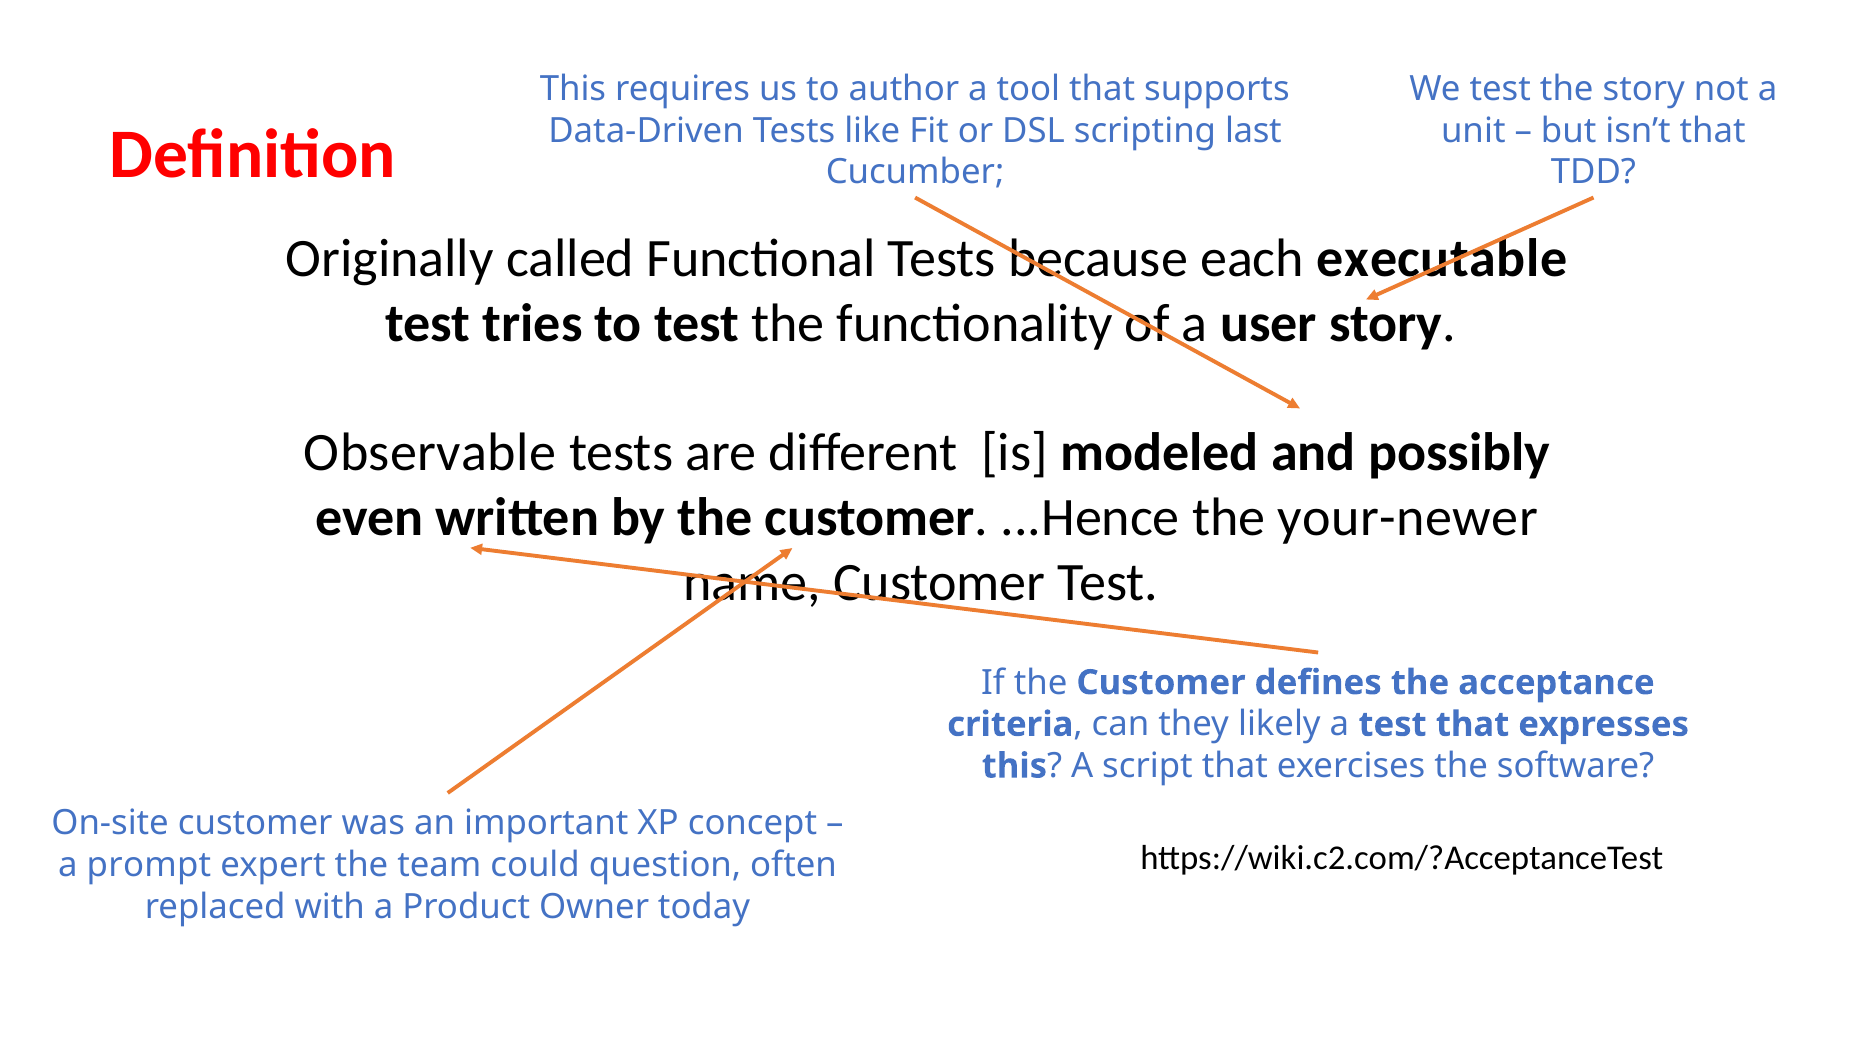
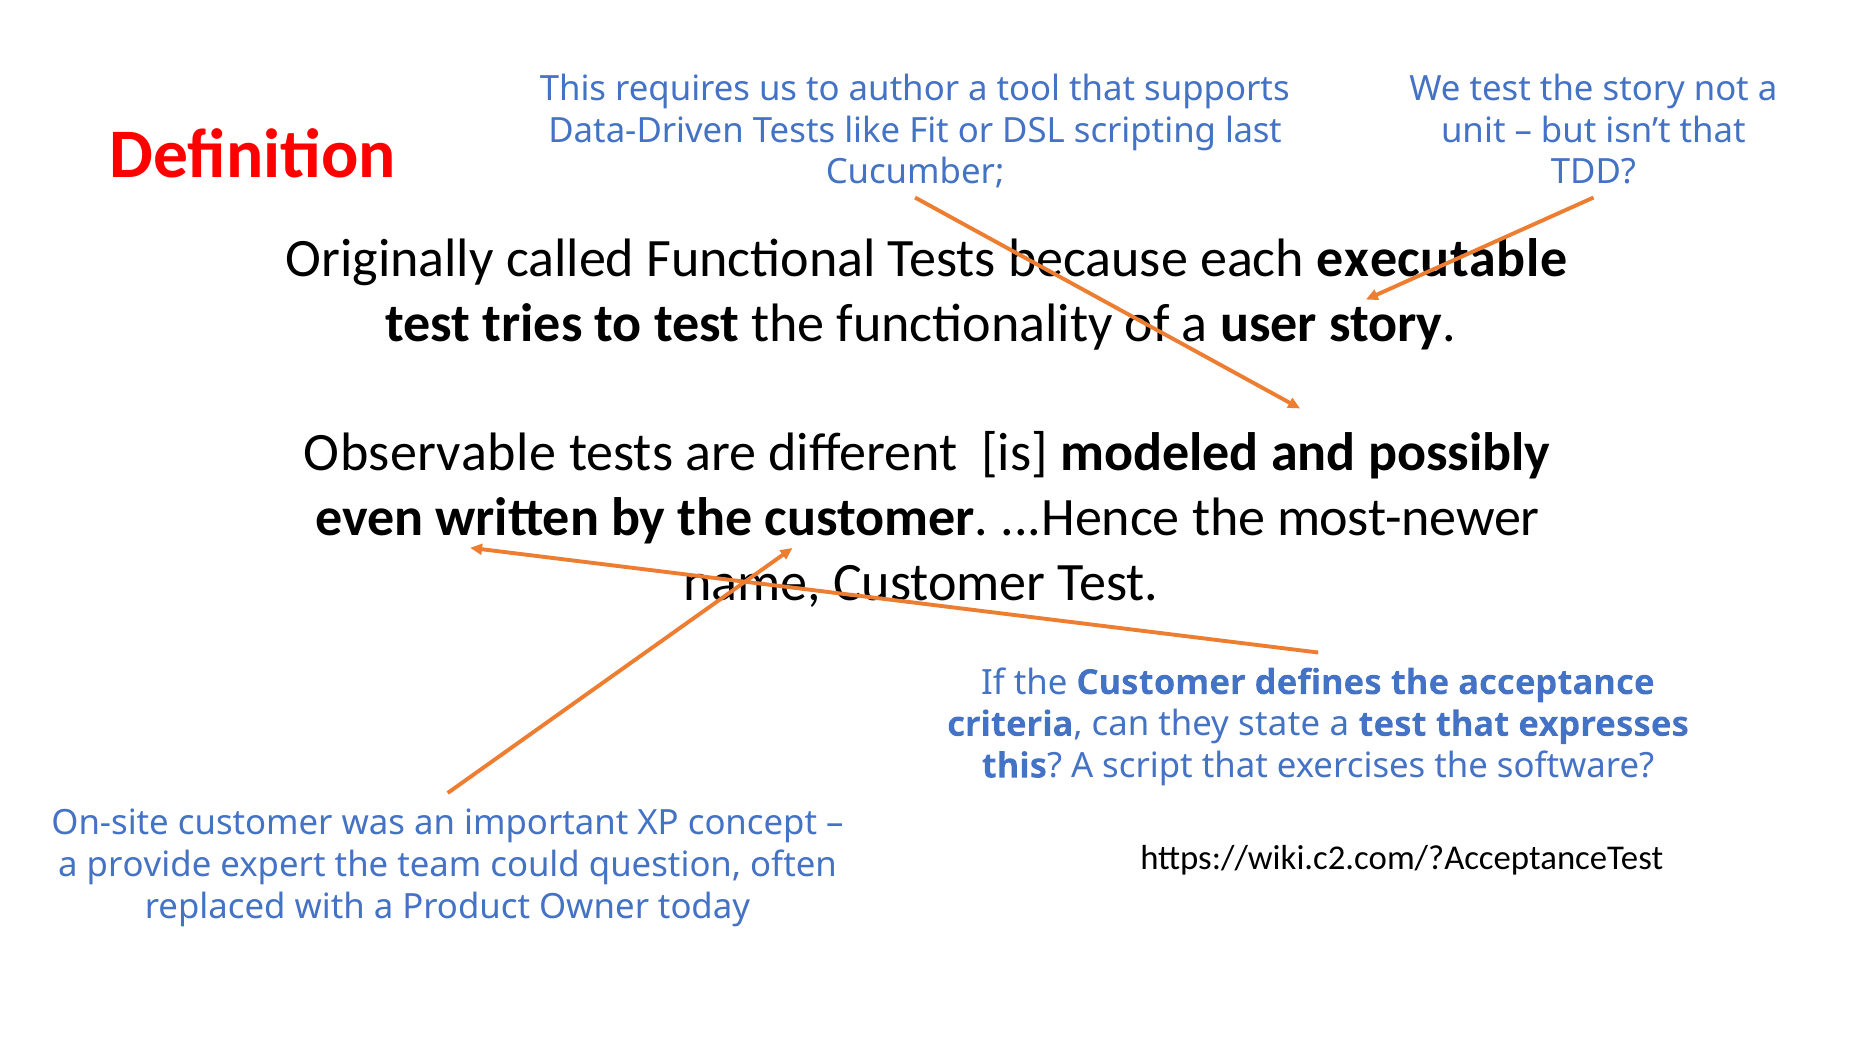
your-newer: your-newer -> most-newer
likely: likely -> state
prompt: prompt -> provide
